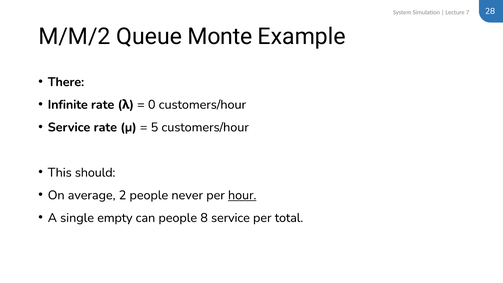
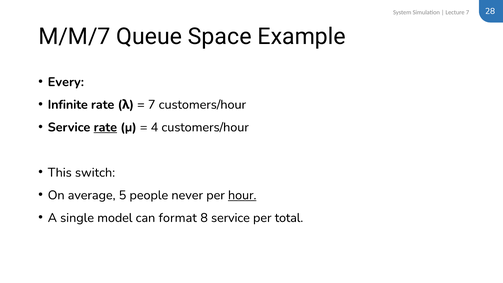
M/M/2: M/M/2 -> M/M/7
Monte: Monte -> Space
There: There -> Every
0 at (152, 105): 0 -> 7
rate at (105, 127) underline: none -> present
5: 5 -> 4
should: should -> switch
2: 2 -> 5
empty: empty -> model
can people: people -> format
